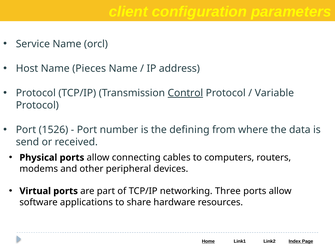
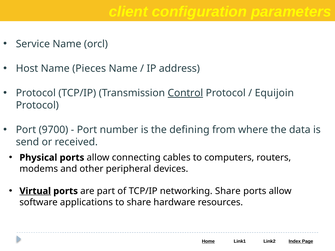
Variable: Variable -> Equijoin
1526: 1526 -> 9700
Virtual underline: none -> present
networking Three: Three -> Share
